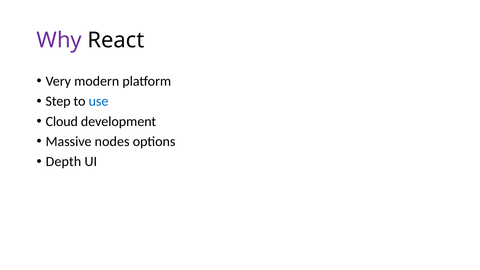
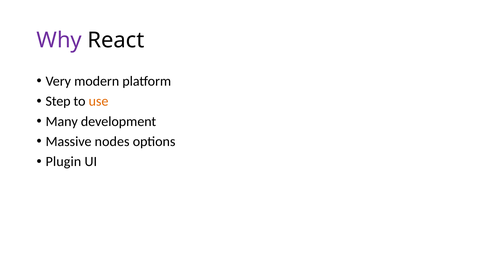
use colour: blue -> orange
Cloud: Cloud -> Many
Depth: Depth -> Plugin
